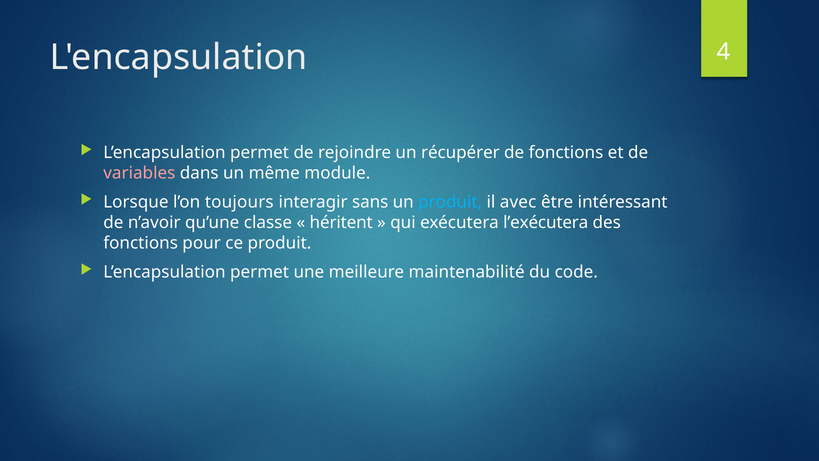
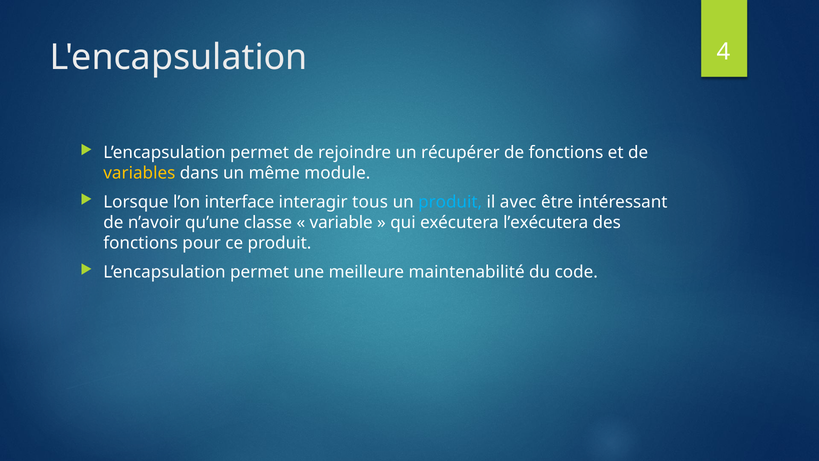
variables colour: pink -> yellow
toujours: toujours -> interface
sans: sans -> tous
héritent: héritent -> variable
